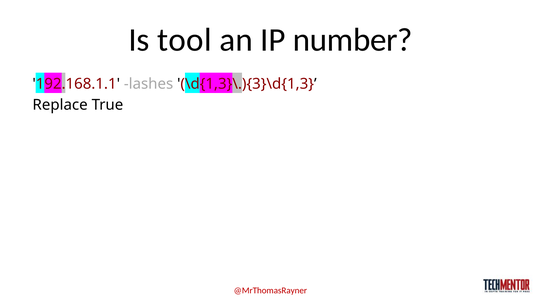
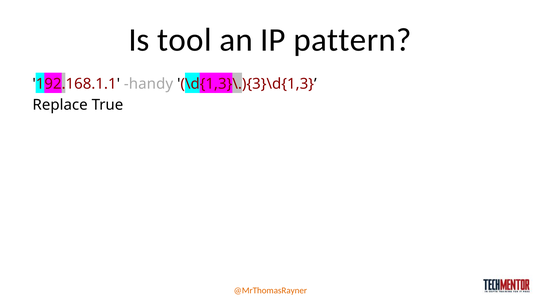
number: number -> pattern
lashes: lashes -> handy
@MrThomasRayner colour: red -> orange
